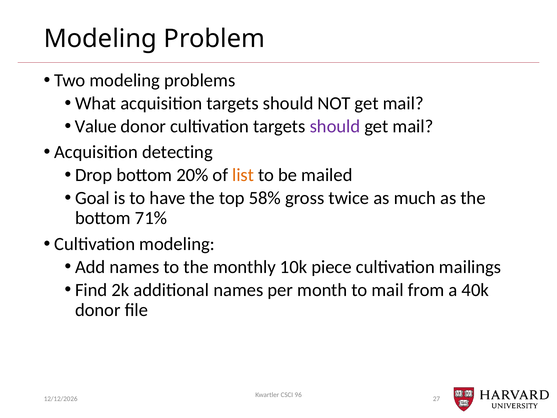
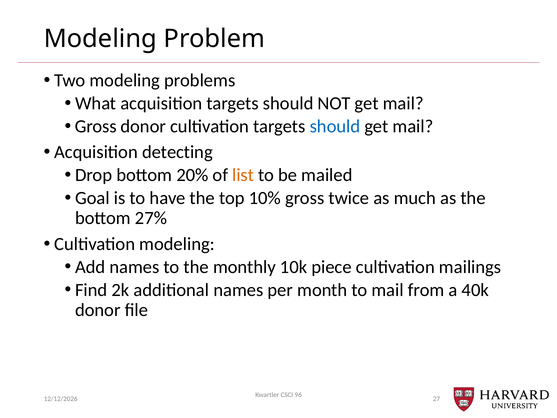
Value at (96, 126): Value -> Gross
should at (335, 126) colour: purple -> blue
58%: 58% -> 10%
71%: 71% -> 27%
